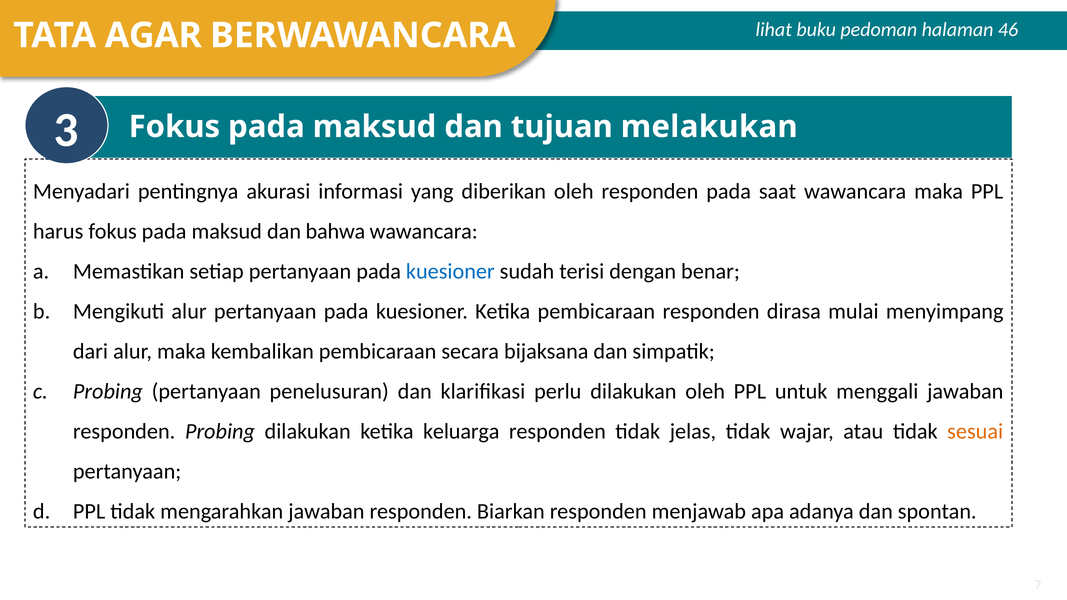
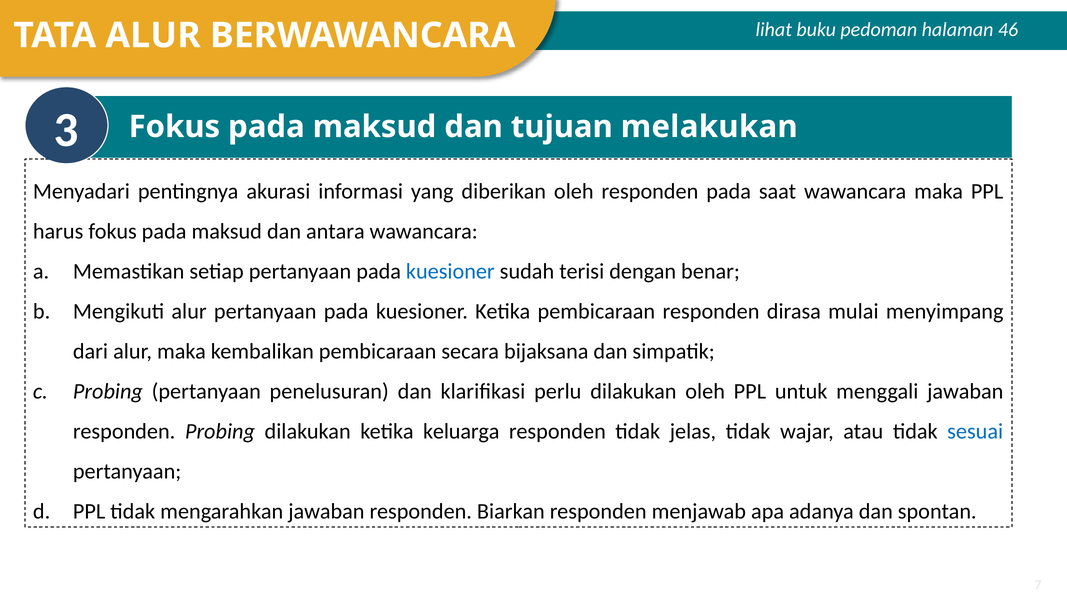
TATA AGAR: AGAR -> ALUR
bahwa: bahwa -> antara
sesuai colour: orange -> blue
